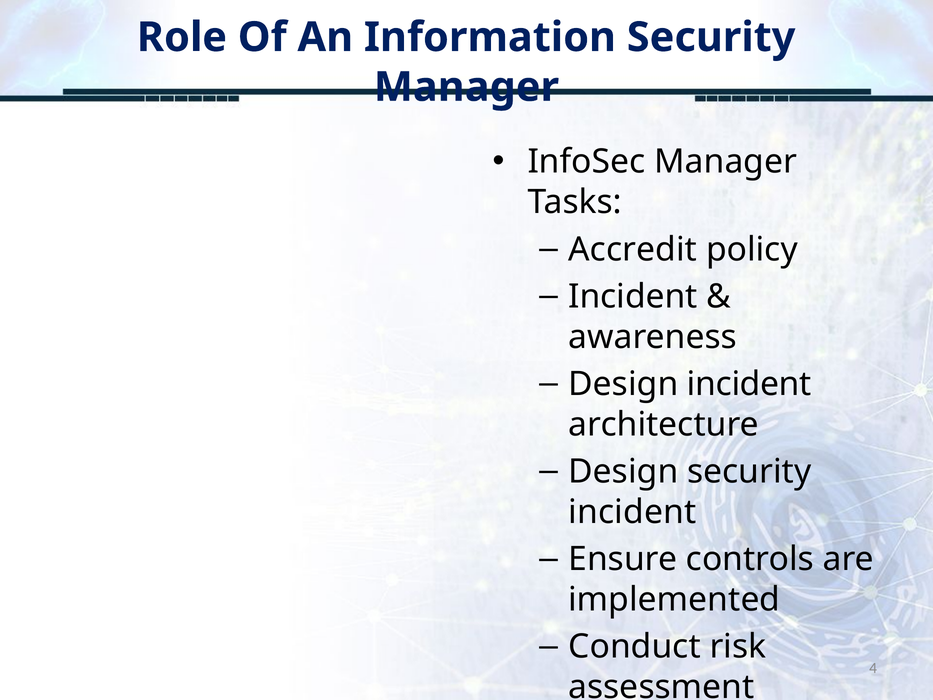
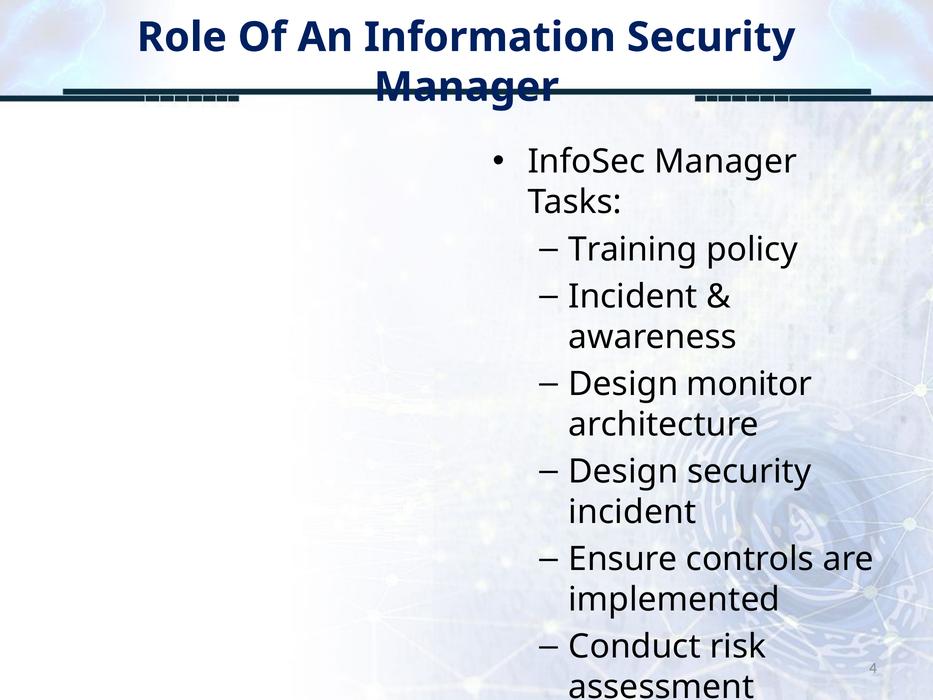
Accredit: Accredit -> Training
Design incident: incident -> monitor
